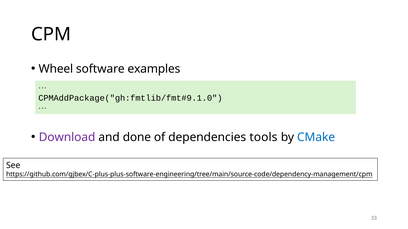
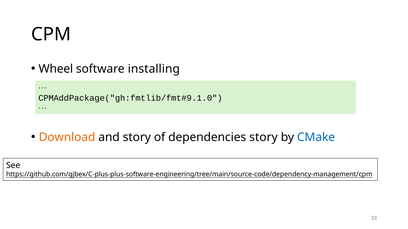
examples: examples -> installing
Download colour: purple -> orange
and done: done -> story
dependencies tools: tools -> story
